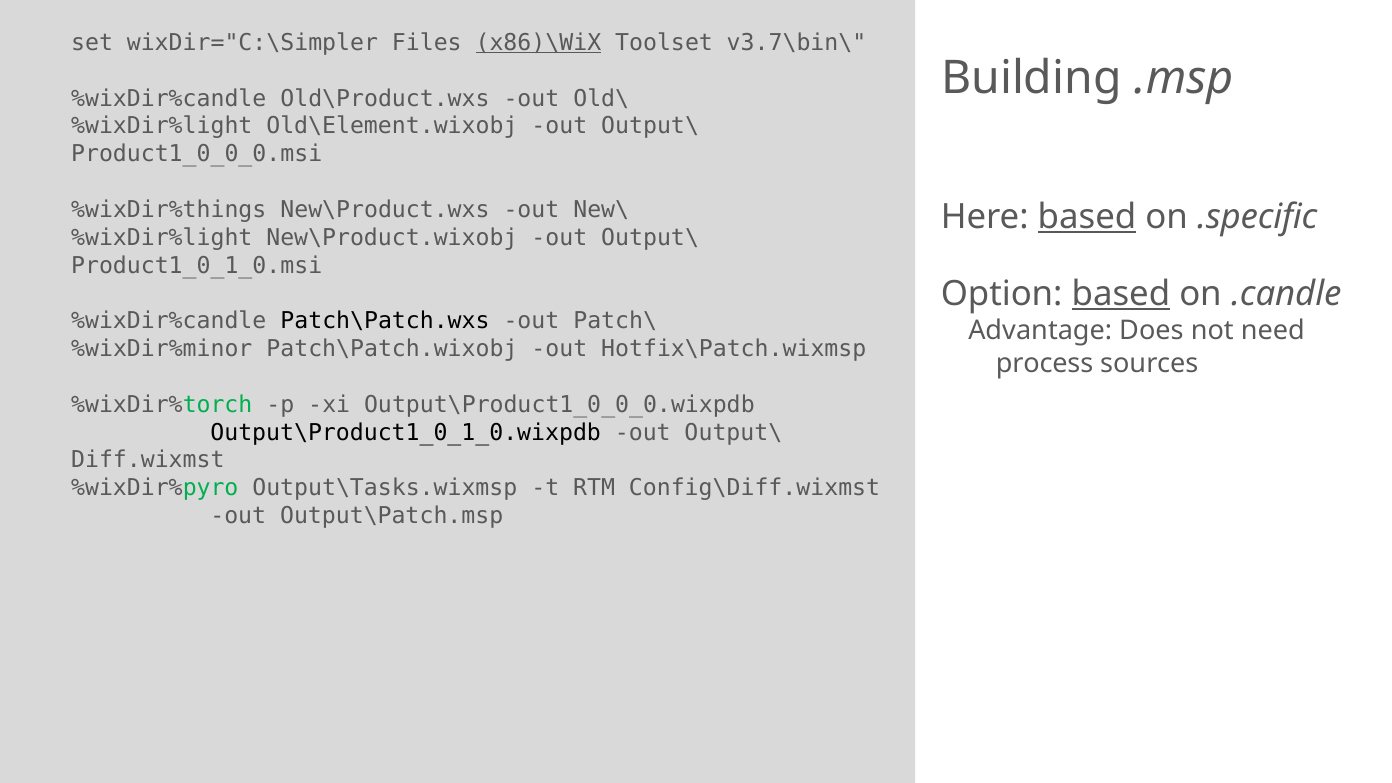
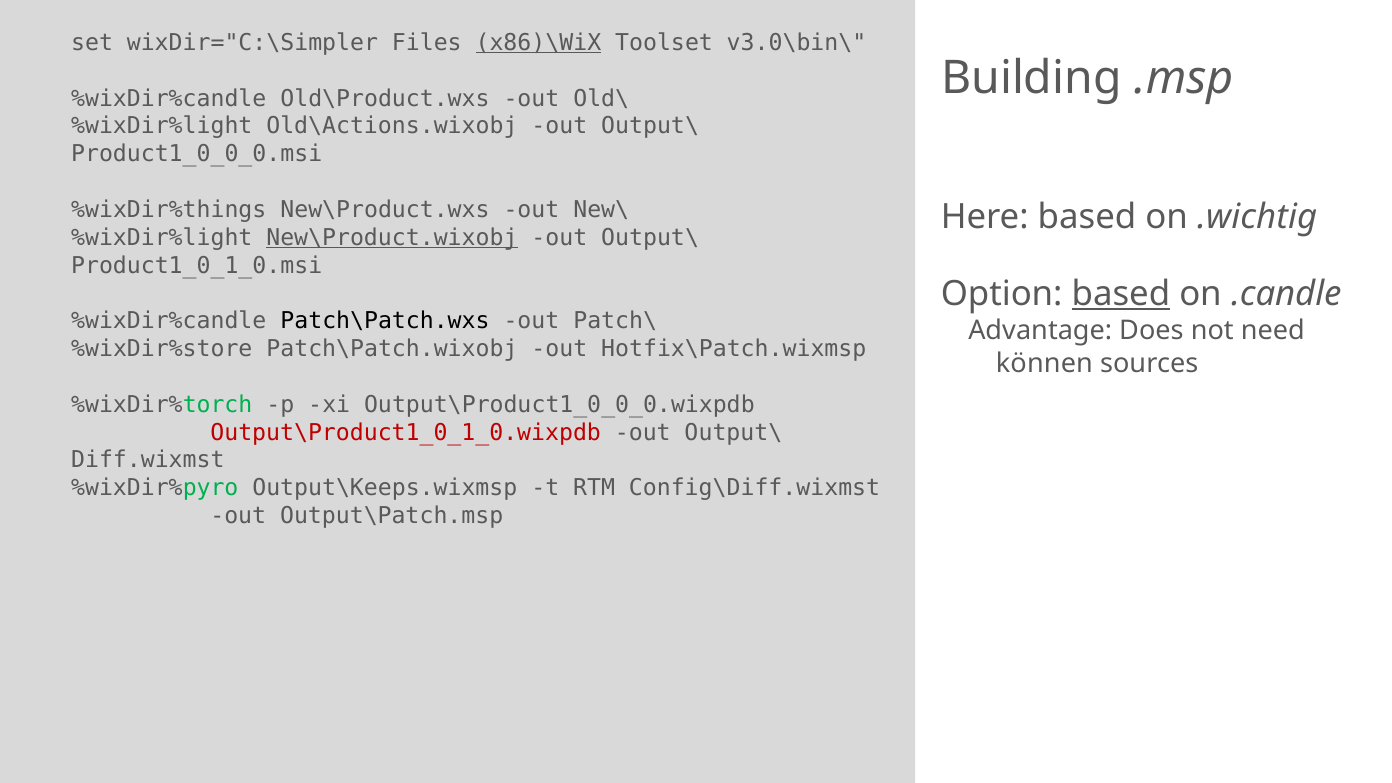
v3.7\bin\: v3.7\bin\ -> v3.0\bin\
Old\Element.wixobj: Old\Element.wixobj -> Old\Actions.wixobj
based at (1087, 217) underline: present -> none
.specific: .specific -> .wichtig
New\Product.wixobj underline: none -> present
%wixDir%minor: %wixDir%minor -> %wixDir%store
process: process -> können
Output\Product1_0_1_0.wixpdb colour: black -> red
Output\Tasks.wixmsp: Output\Tasks.wixmsp -> Output\Keeps.wixmsp
